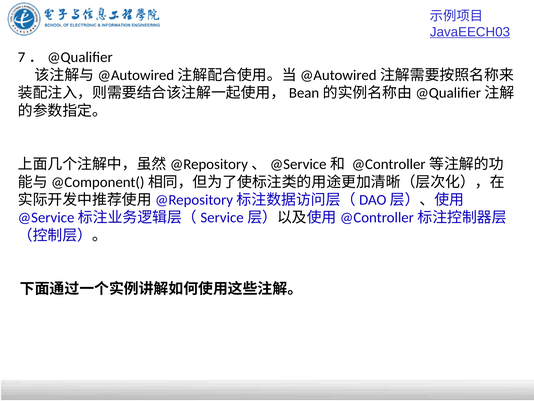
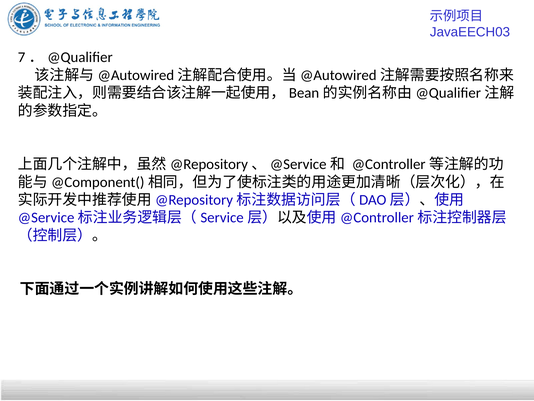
JavaEECH03 underline: present -> none
